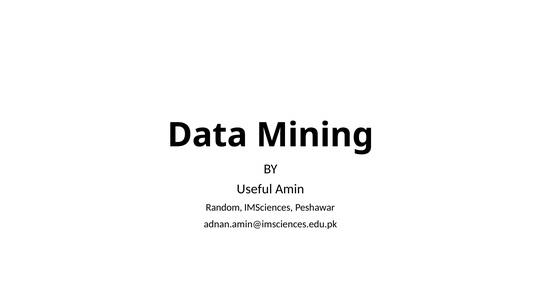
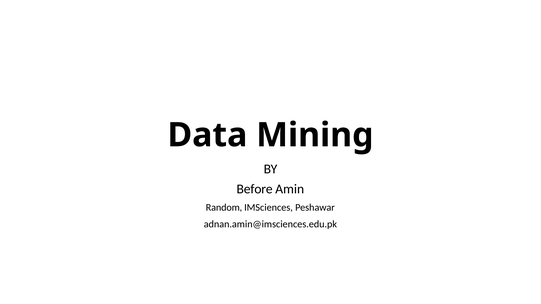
Useful: Useful -> Before
